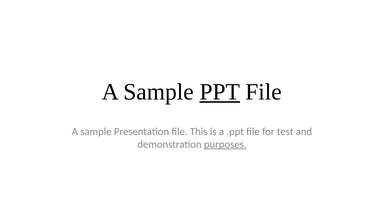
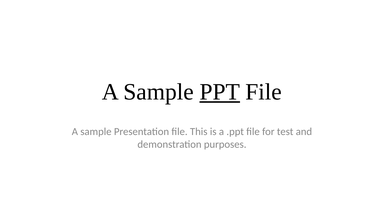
purposes underline: present -> none
